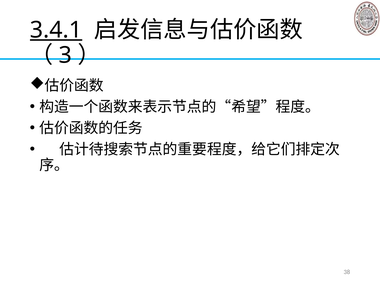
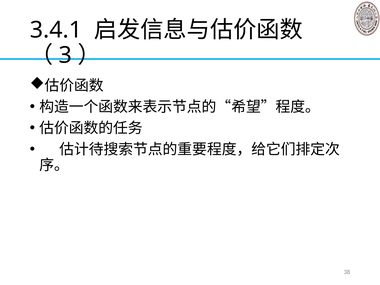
3.4.1 underline: present -> none
